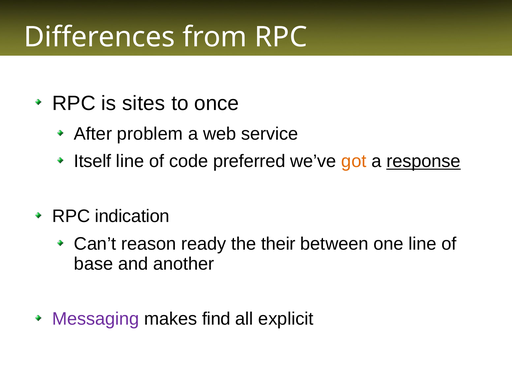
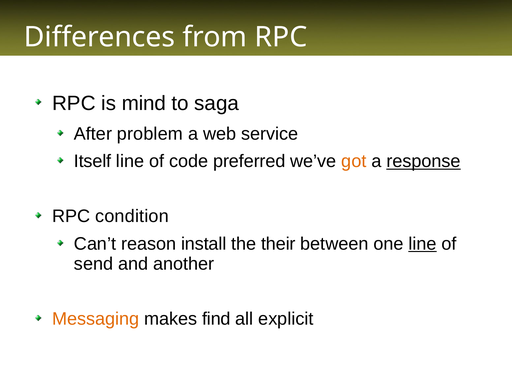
sites: sites -> mind
once: once -> saga
indication: indication -> condition
ready: ready -> install
line at (423, 244) underline: none -> present
base: base -> send
Messaging colour: purple -> orange
